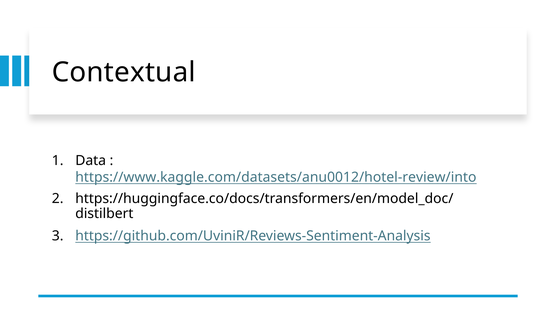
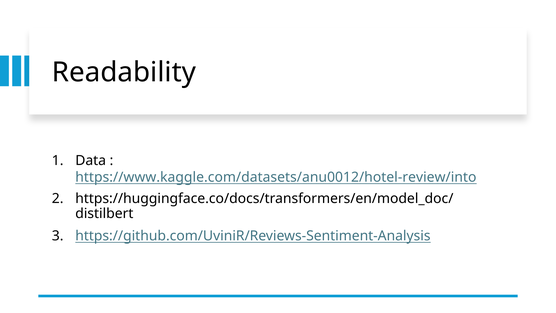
Contextual: Contextual -> Readability
